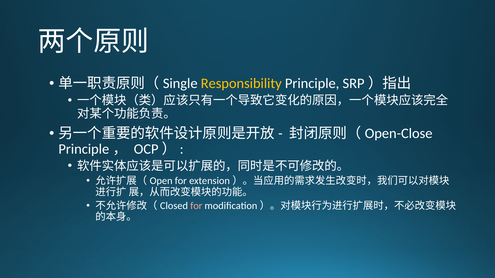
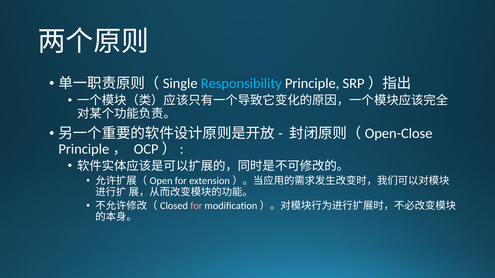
Responsibility colour: yellow -> light blue
